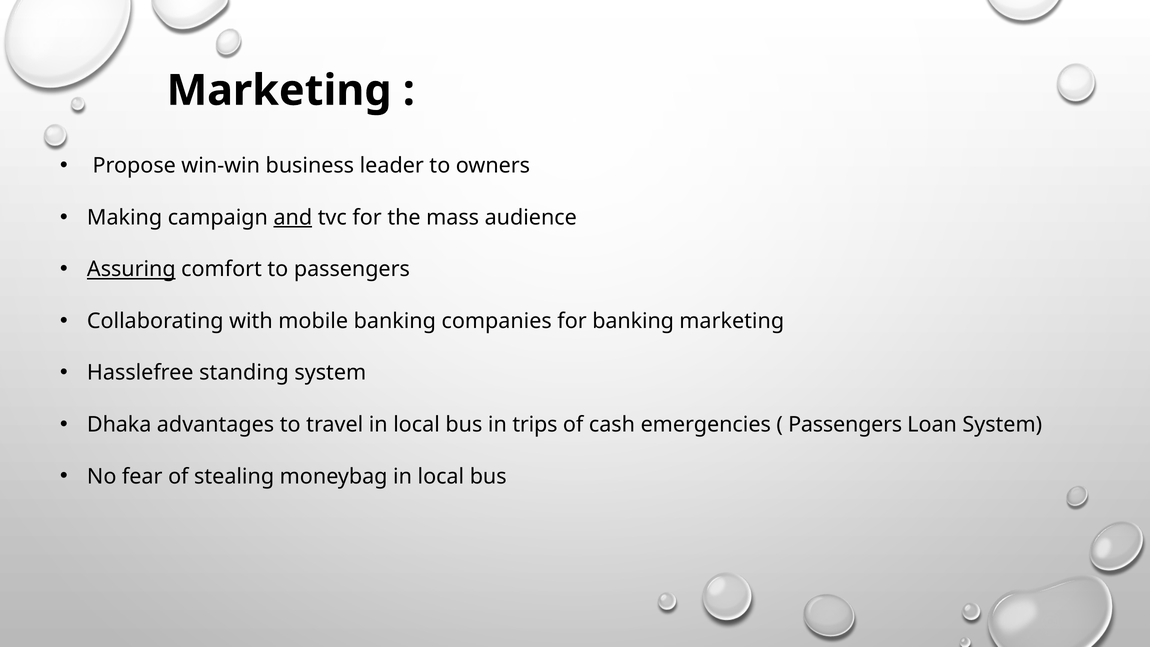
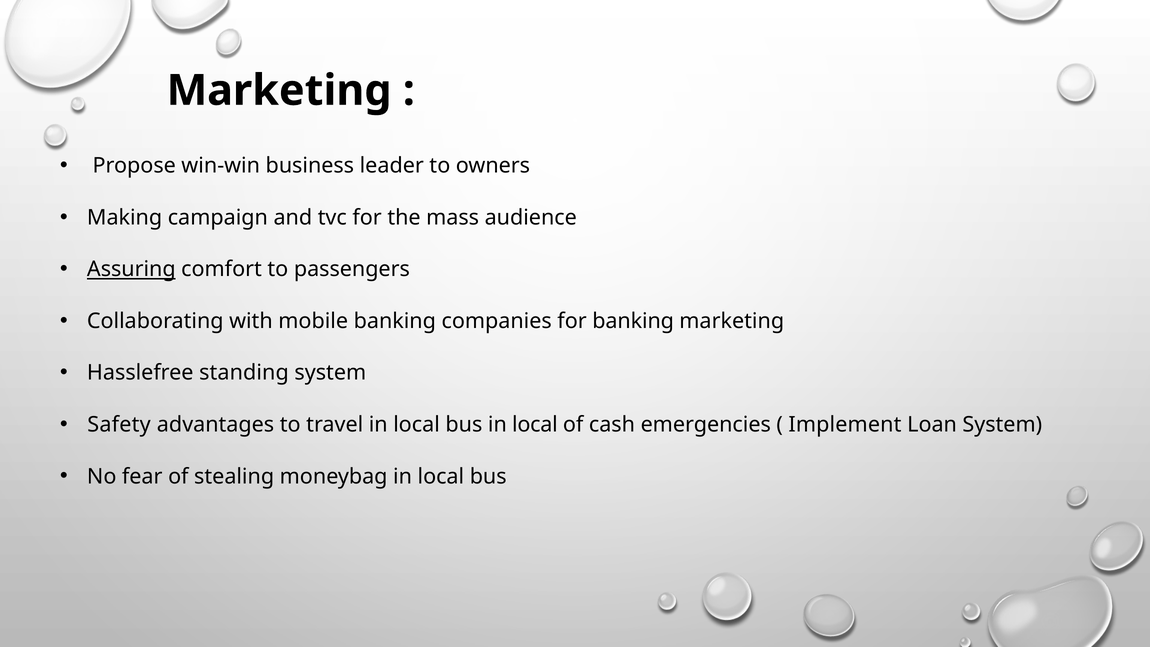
and underline: present -> none
Dhaka: Dhaka -> Safety
bus in trips: trips -> local
Passengers at (845, 425): Passengers -> Implement
